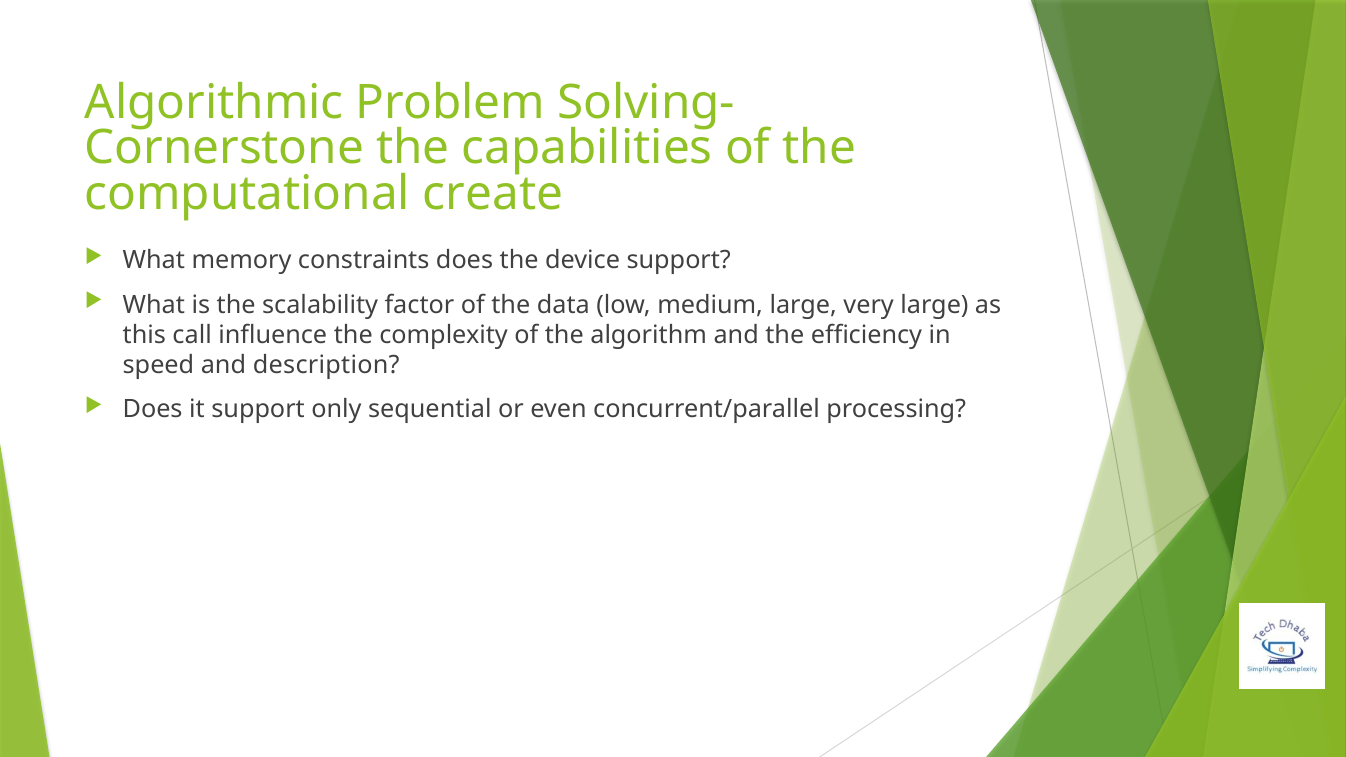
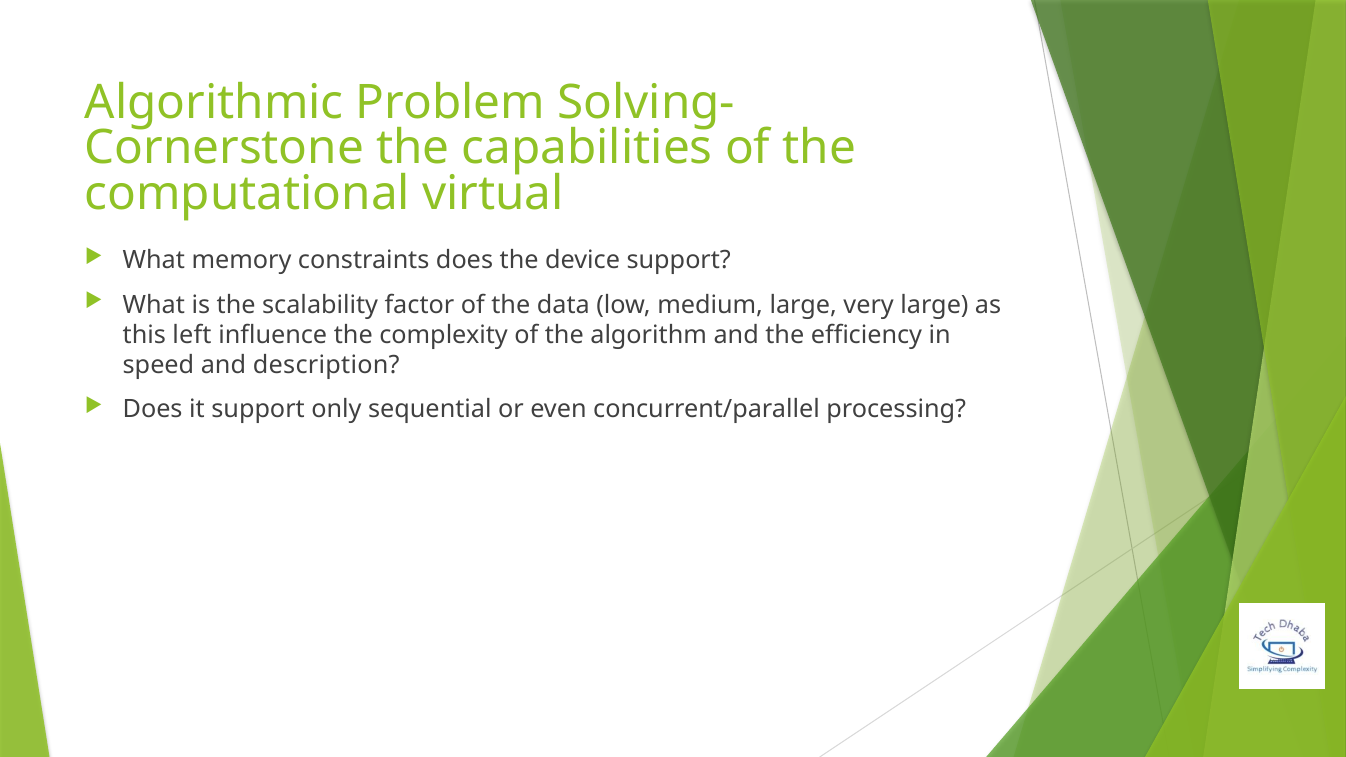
create: create -> virtual
call: call -> left
